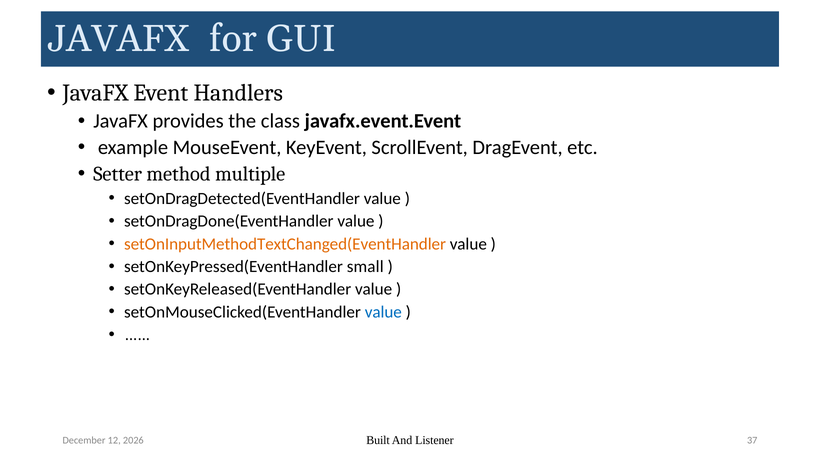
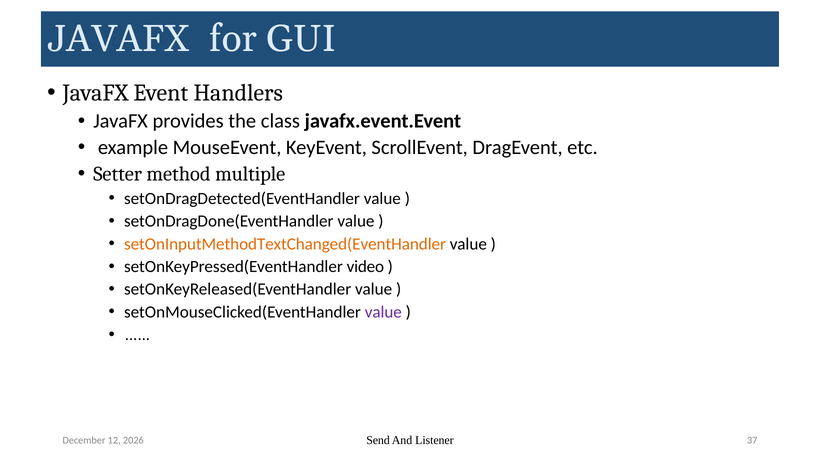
small: small -> video
value at (383, 312) colour: blue -> purple
Built: Built -> Send
